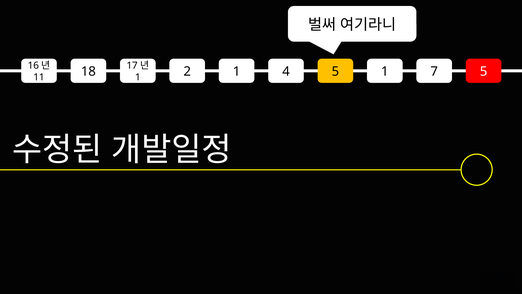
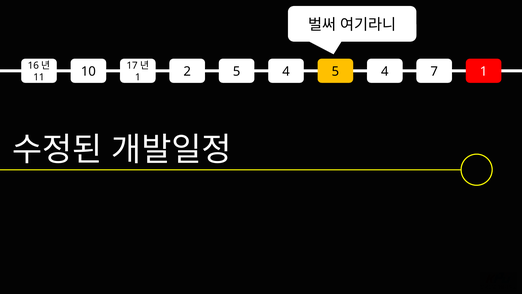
18: 18 -> 10
2 1: 1 -> 5
4 5 1: 1 -> 4
7 5: 5 -> 1
